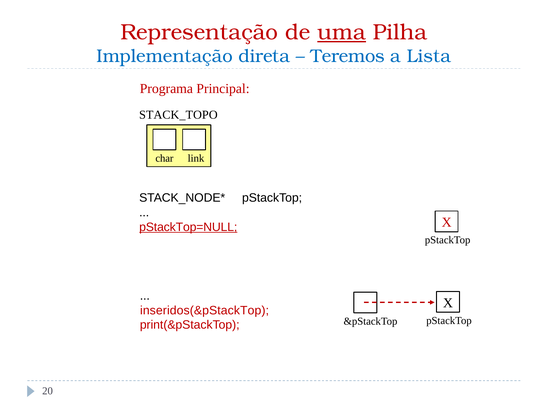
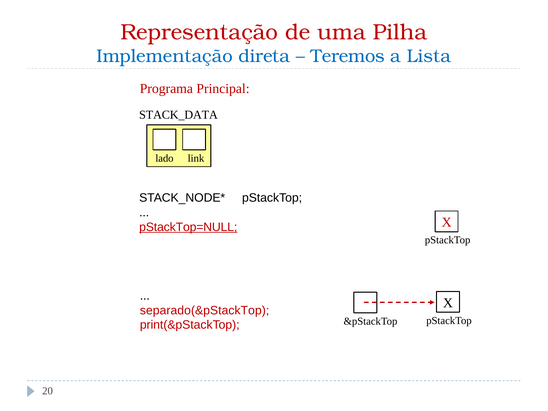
uma underline: present -> none
STACK_TOPO: STACK_TOPO -> STACK_DATA
char: char -> lado
inseridos(&pStackTop: inseridos(&pStackTop -> separado(&pStackTop
